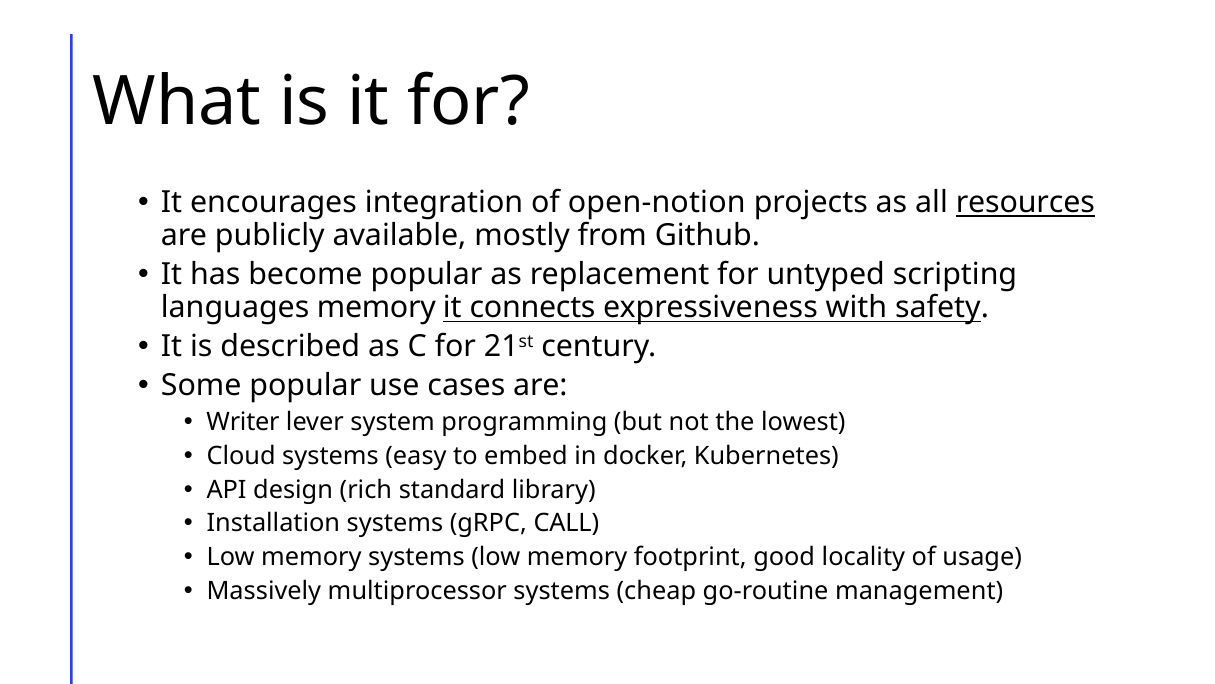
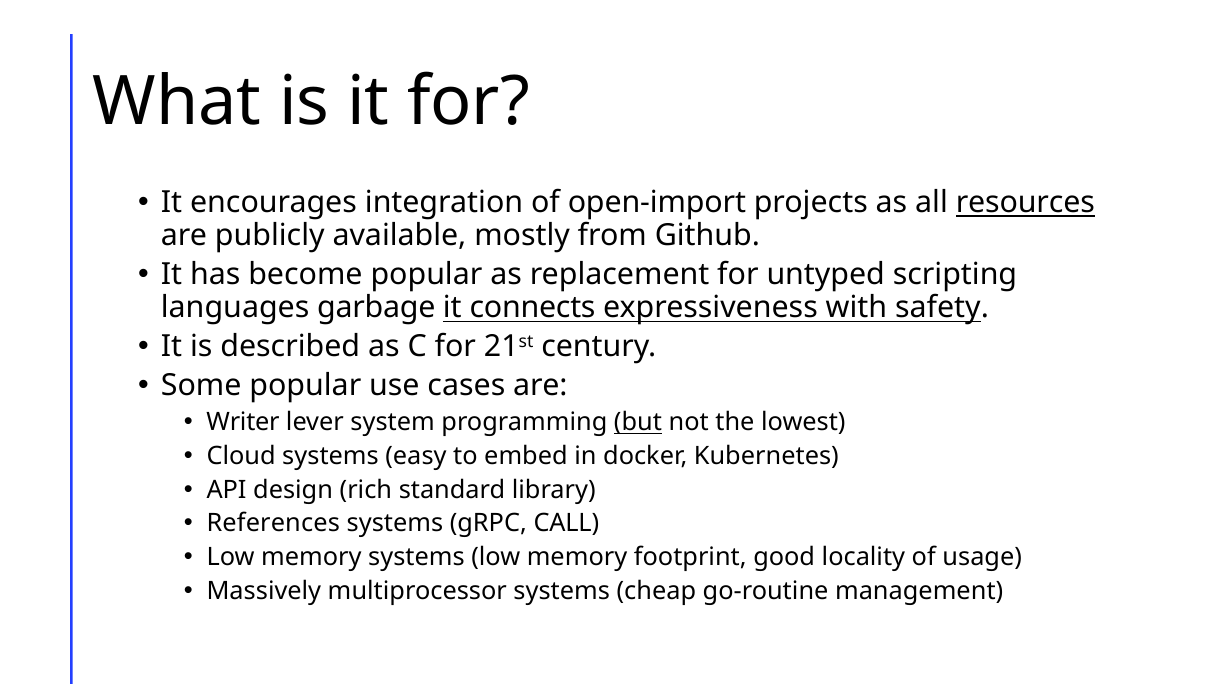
open-notion: open-notion -> open-import
languages memory: memory -> garbage
but underline: none -> present
Installation: Installation -> References
